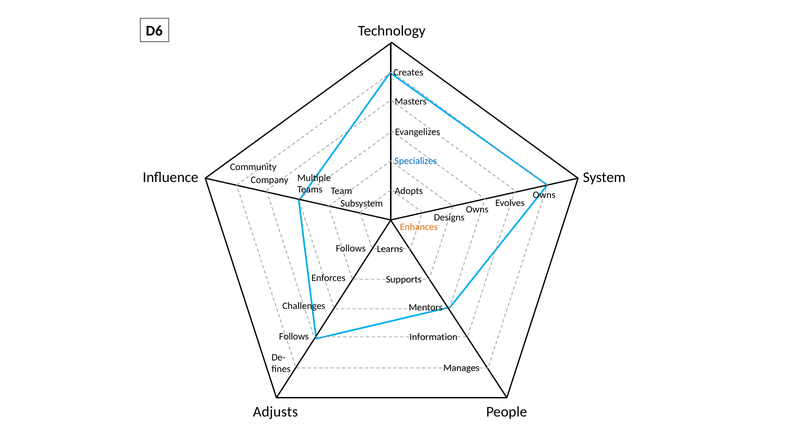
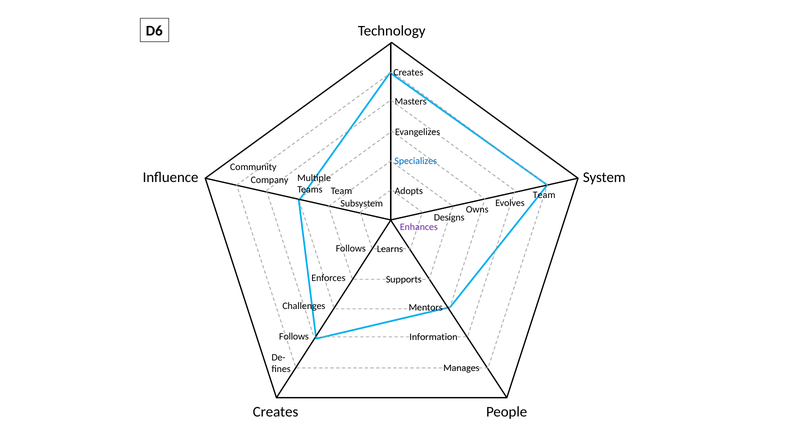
Owns at (544, 195): Owns -> Team
Enhances colour: orange -> purple
Adjusts at (275, 412): Adjusts -> Creates
